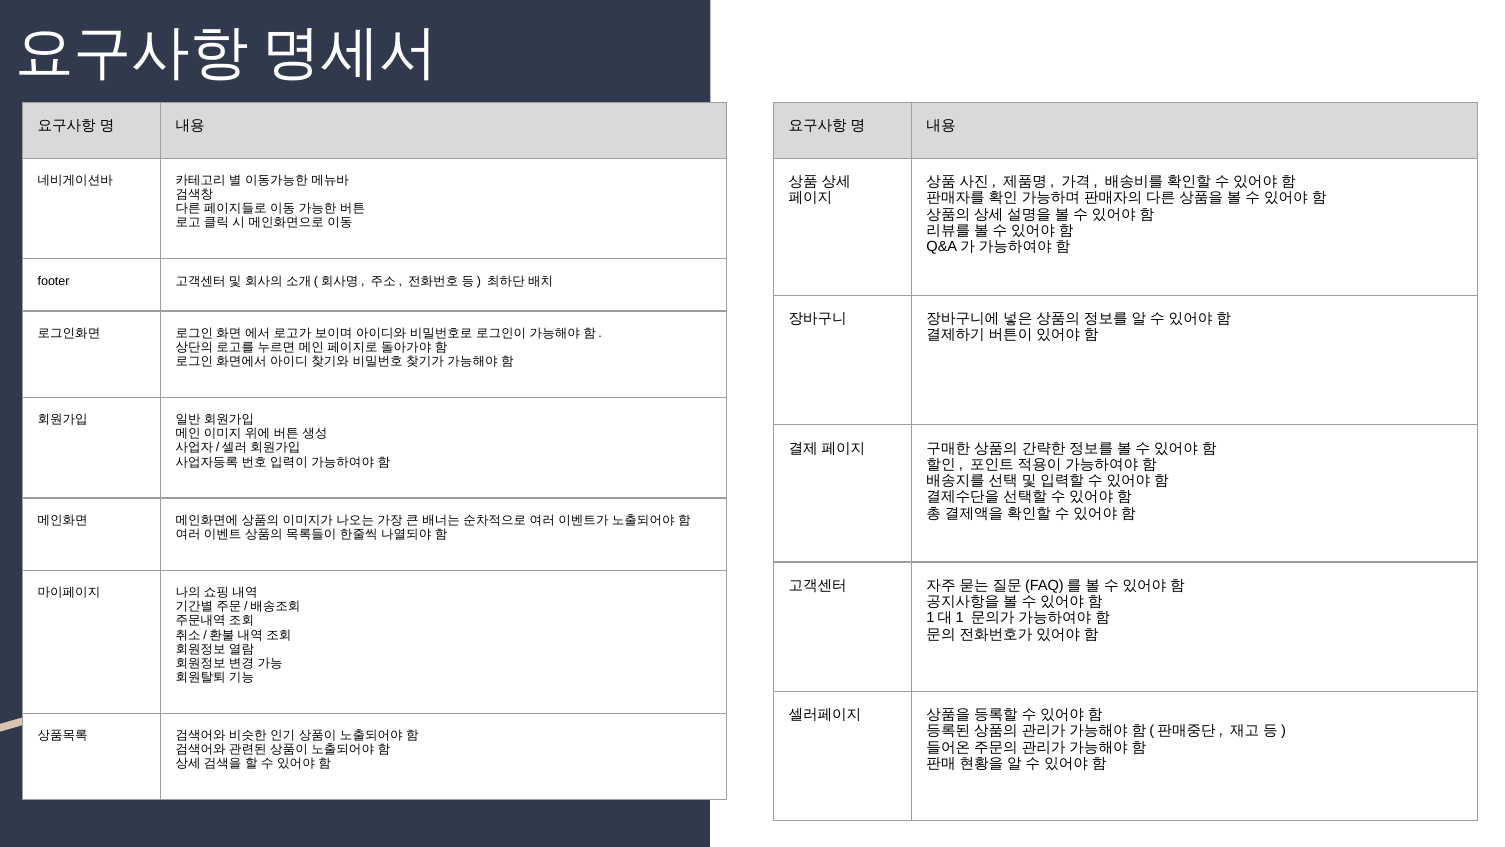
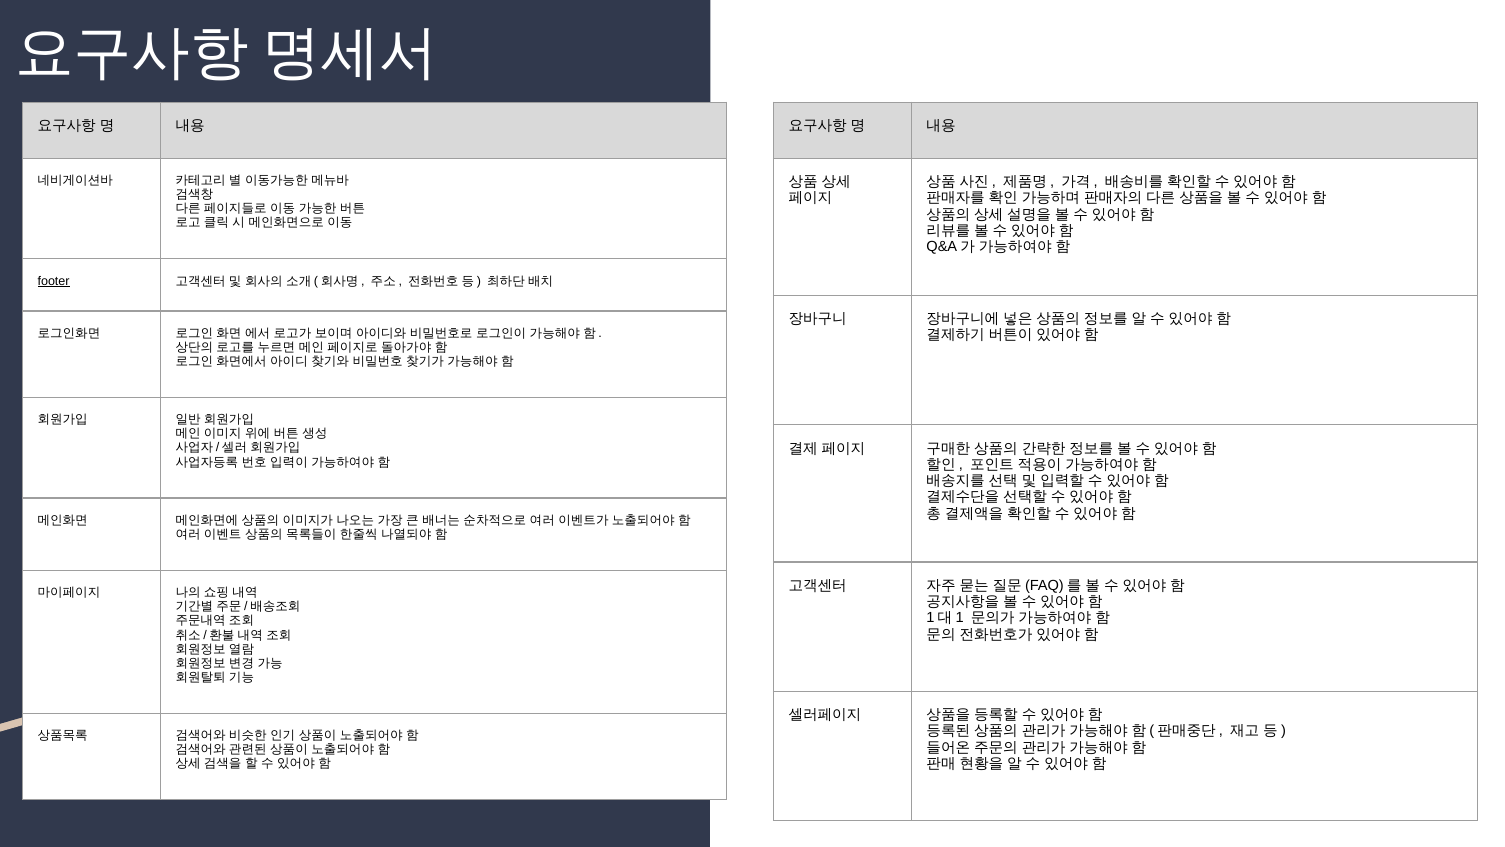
footer underline: none -> present
